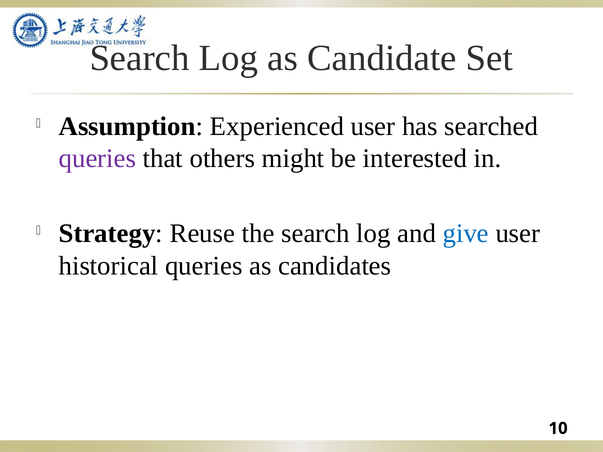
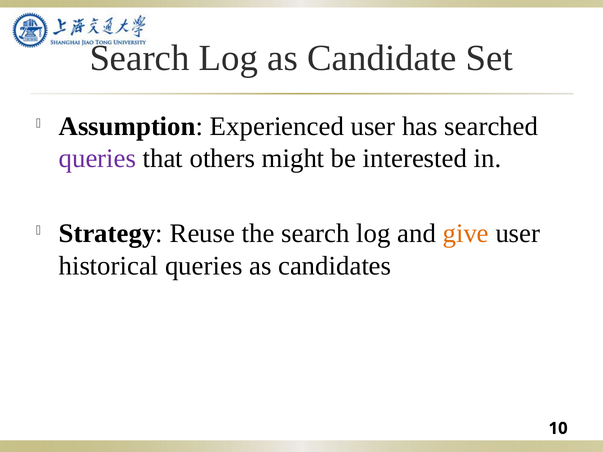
give colour: blue -> orange
